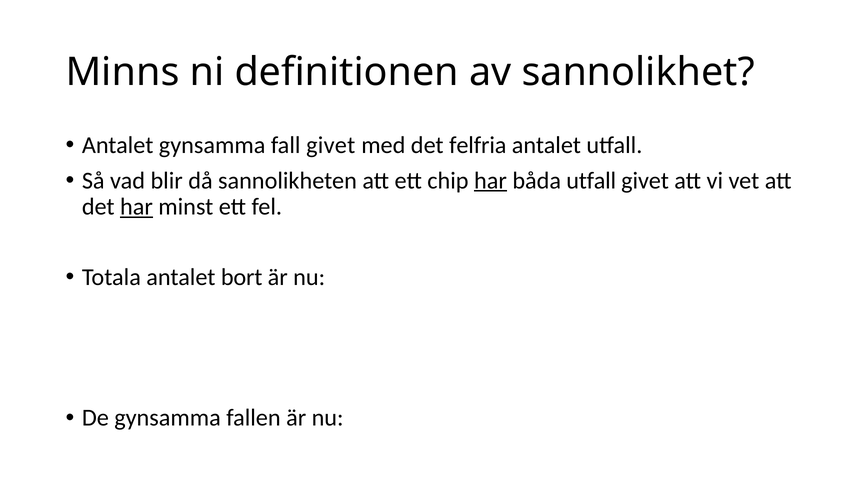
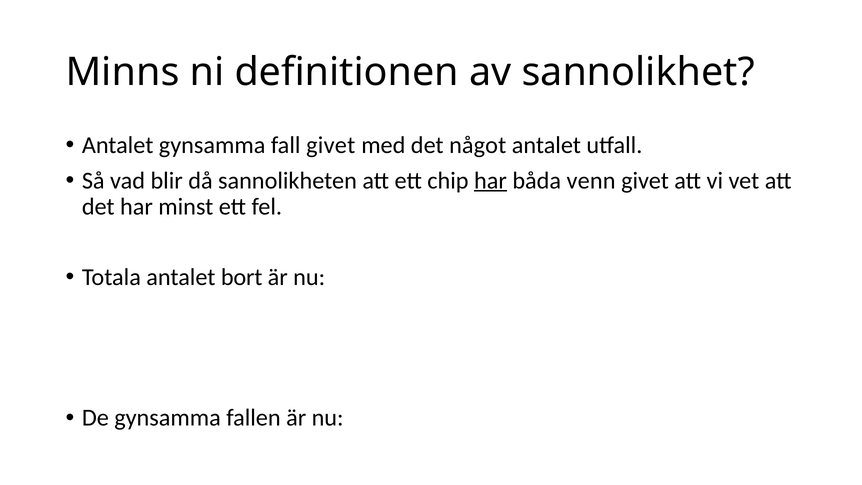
felfria: felfria -> något
båda utfall: utfall -> venn
har at (137, 207) underline: present -> none
